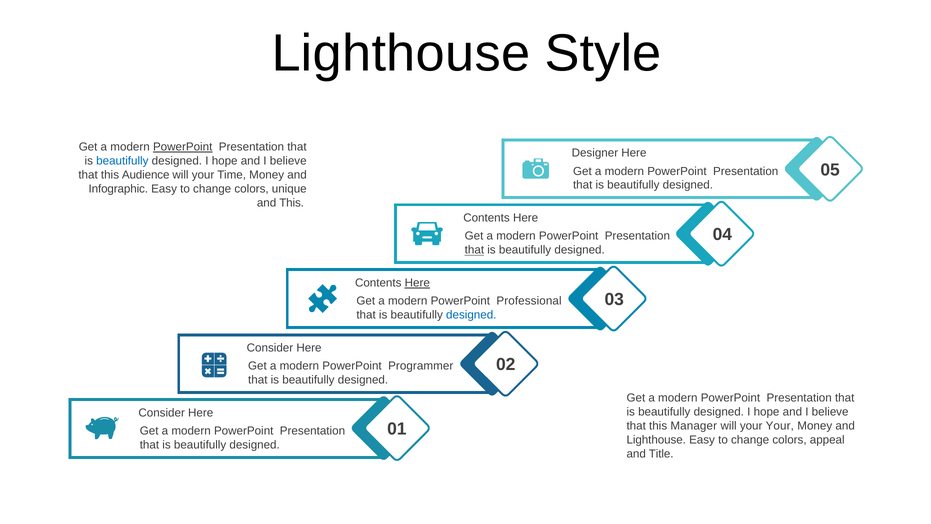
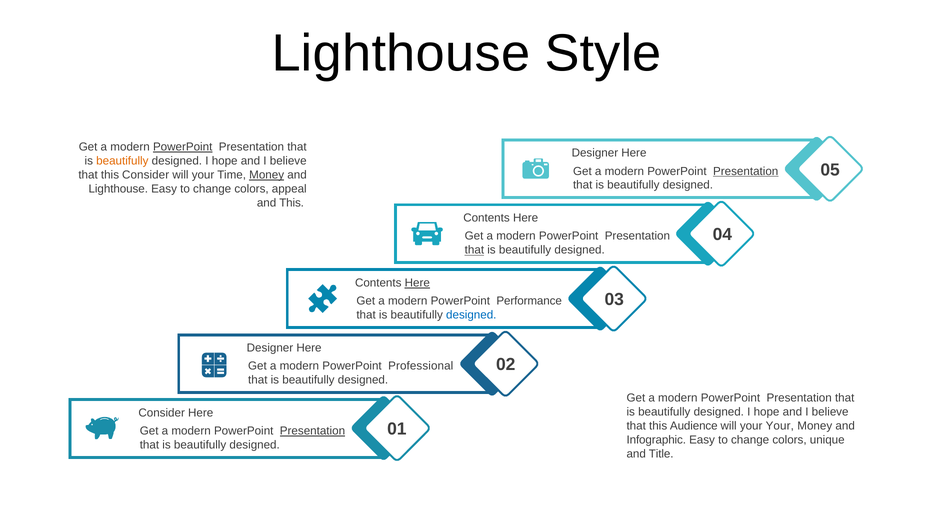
beautifully at (122, 161) colour: blue -> orange
Presentation at (746, 171) underline: none -> present
this Audience: Audience -> Consider
Money at (267, 175) underline: none -> present
Infographic at (118, 189): Infographic -> Lighthouse
unique: unique -> appeal
Professional: Professional -> Performance
Consider at (270, 348): Consider -> Designer
Programmer: Programmer -> Professional
Manager: Manager -> Audience
Presentation at (312, 431) underline: none -> present
Lighthouse at (656, 440): Lighthouse -> Infographic
appeal: appeal -> unique
